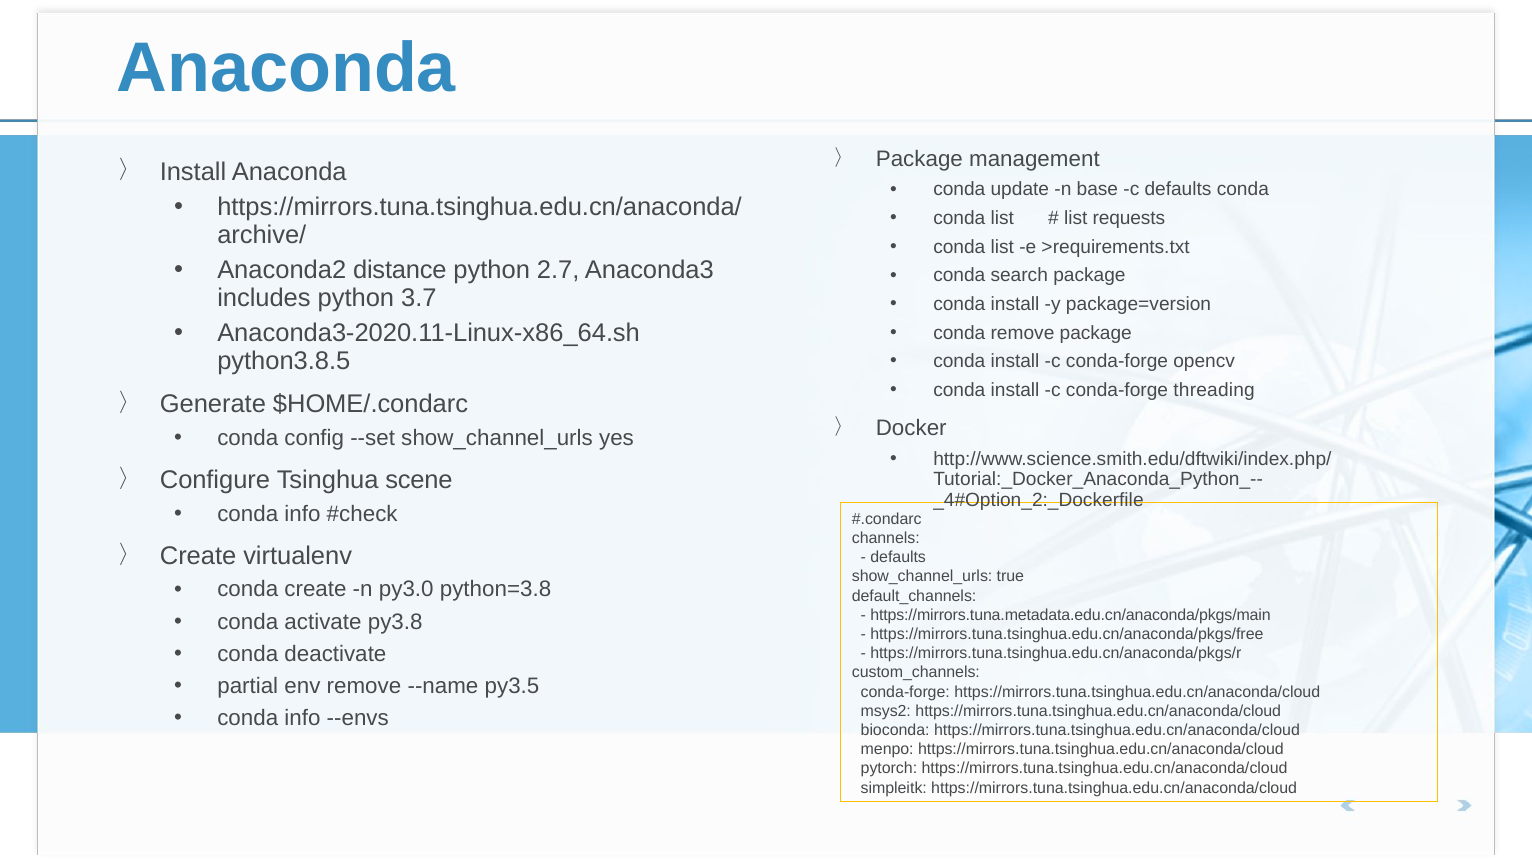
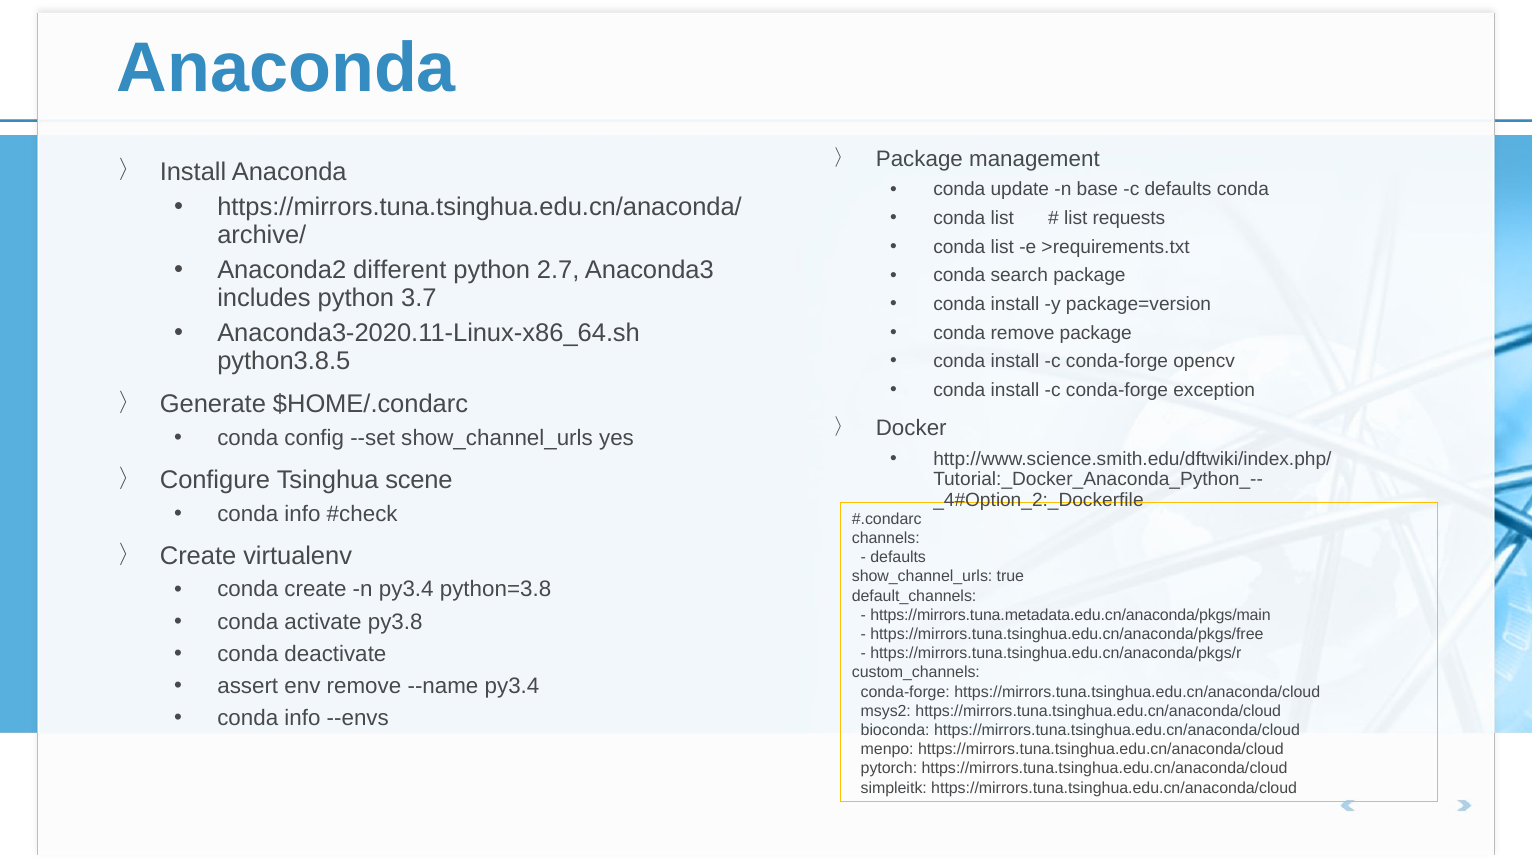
distance: distance -> different
threading: threading -> exception
n py3.0: py3.0 -> py3.4
partial: partial -> assert
--name py3.5: py3.5 -> py3.4
